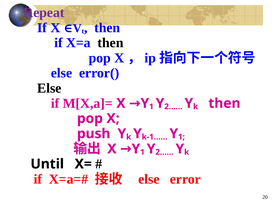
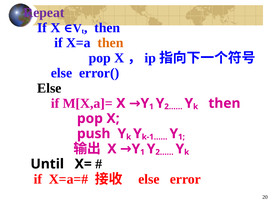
then at (111, 43) colour: black -> orange
